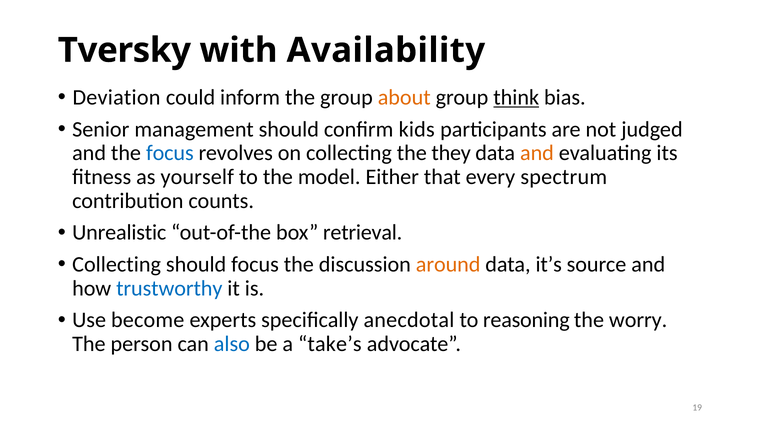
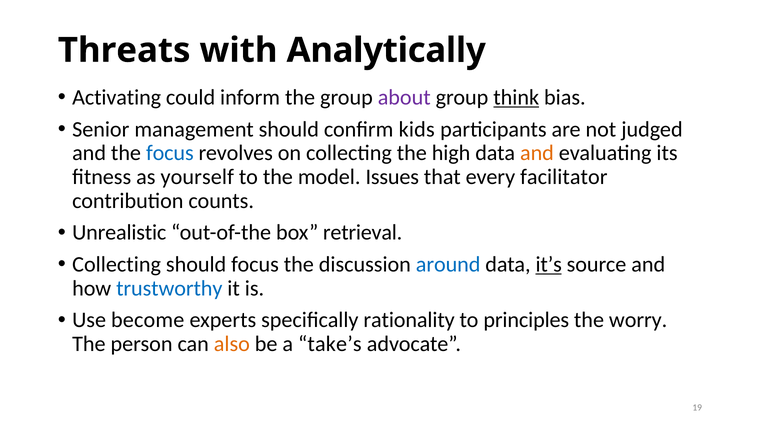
Tversky: Tversky -> Threats
Availability: Availability -> Analytically
Deviation: Deviation -> Activating
about colour: orange -> purple
they: they -> high
Either: Either -> Issues
spectrum: spectrum -> facilitator
around colour: orange -> blue
it’s underline: none -> present
anecdotal: anecdotal -> rationality
reasoning: reasoning -> principles
also colour: blue -> orange
